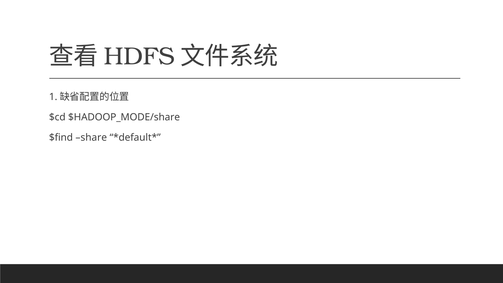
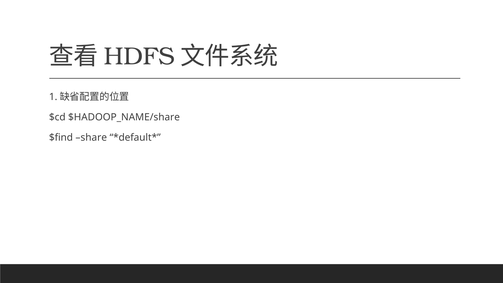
$HADOOP_MODE/share: $HADOOP_MODE/share -> $HADOOP_NAME/share
